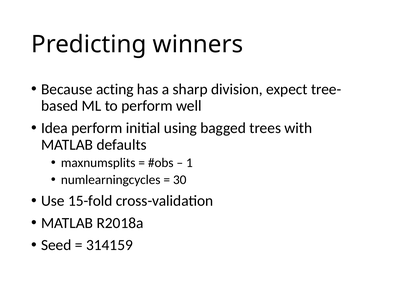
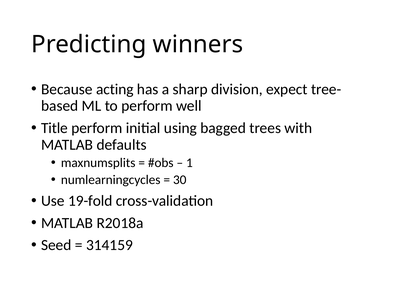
Idea: Idea -> Title
15-fold: 15-fold -> 19-fold
